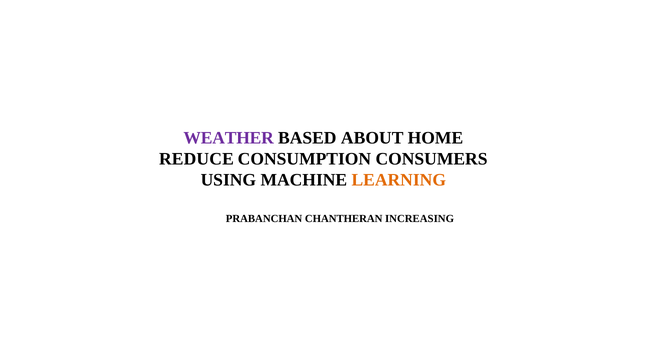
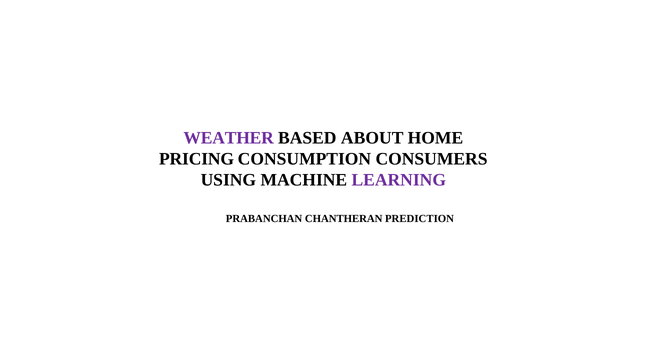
REDUCE: REDUCE -> PRICING
LEARNING colour: orange -> purple
INCREASING: INCREASING -> PREDICTION
